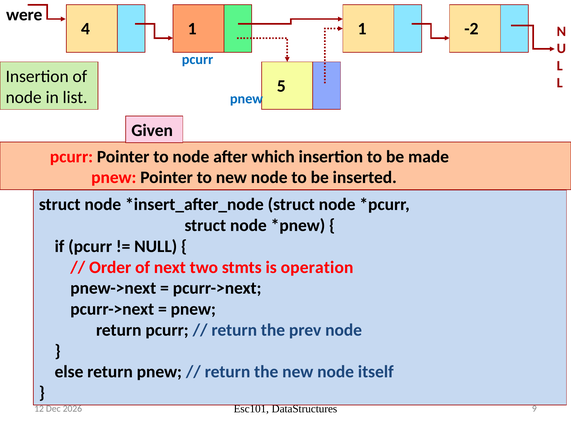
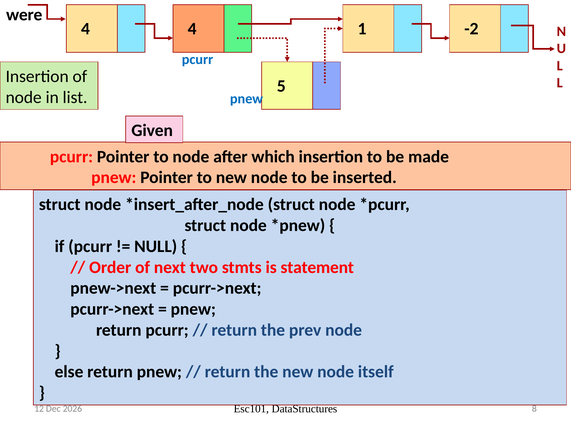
4 1: 1 -> 4
operation: operation -> statement
9: 9 -> 8
